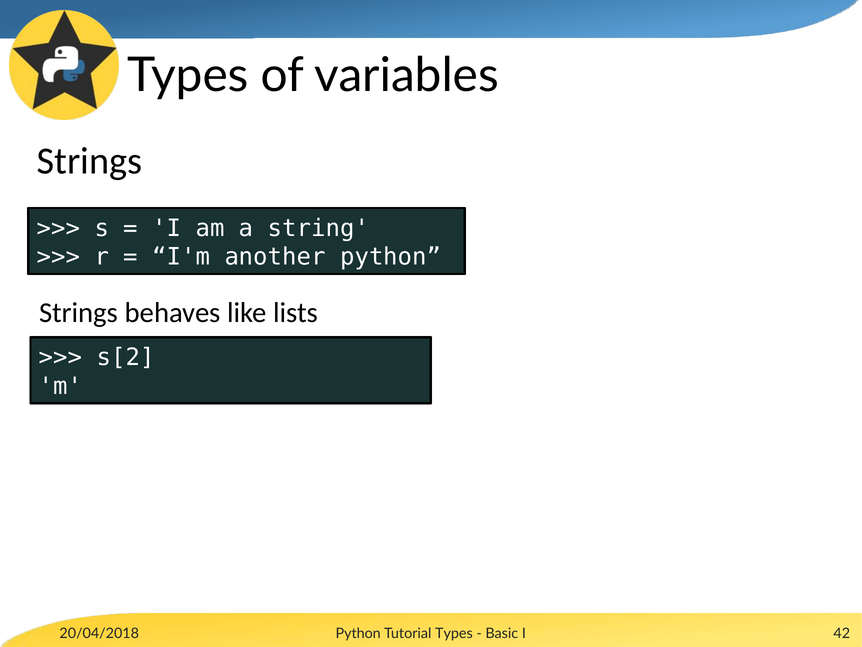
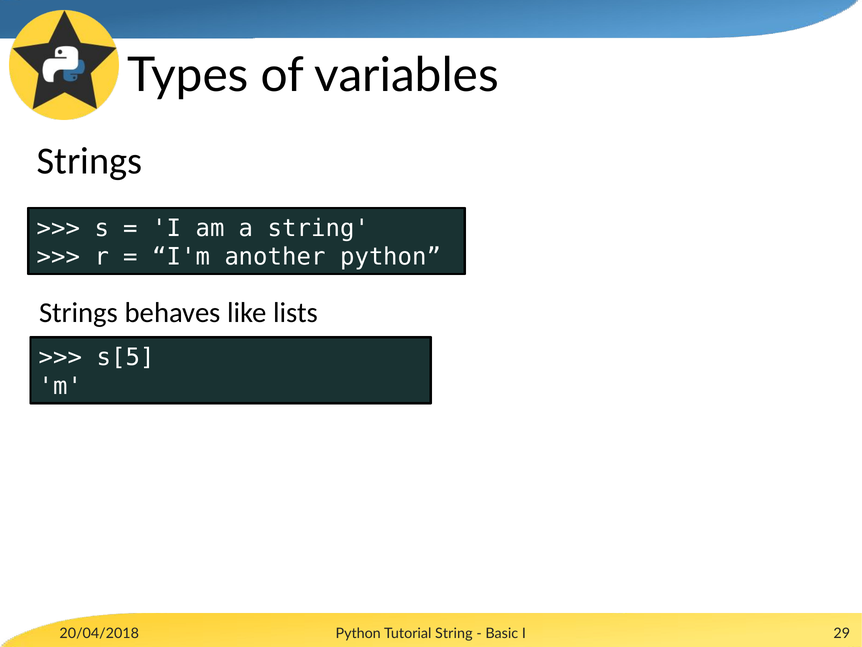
s[2: s[2 -> s[5
Tutorial Types: Types -> String
42: 42 -> 29
